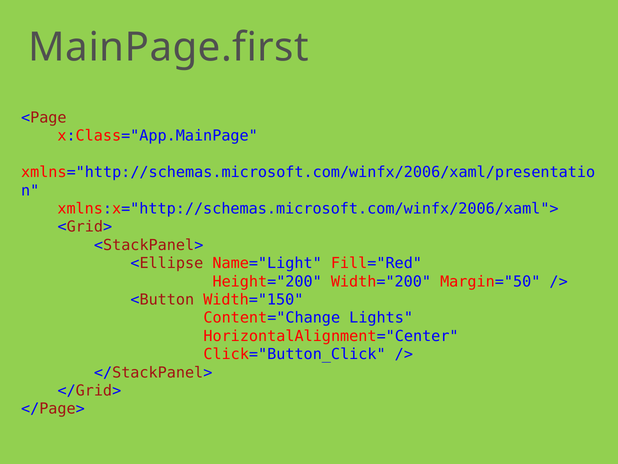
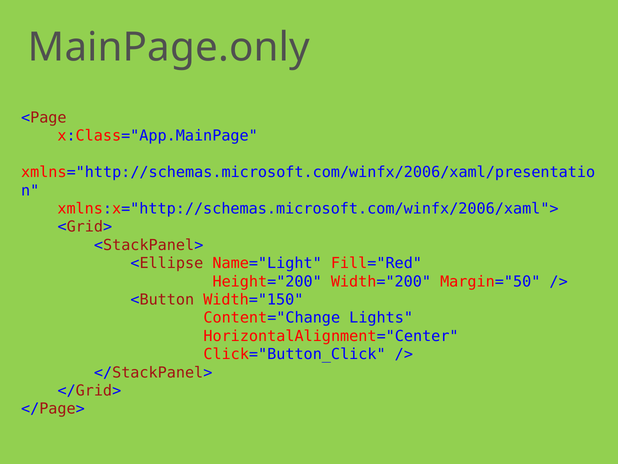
MainPage.first: MainPage.first -> MainPage.only
